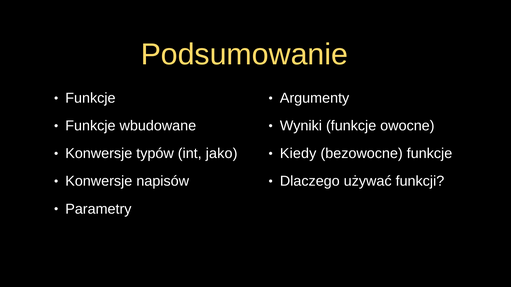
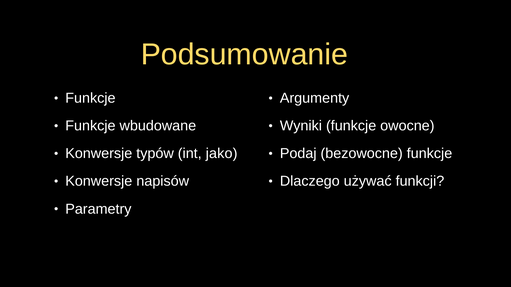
Kiedy: Kiedy -> Podaj
